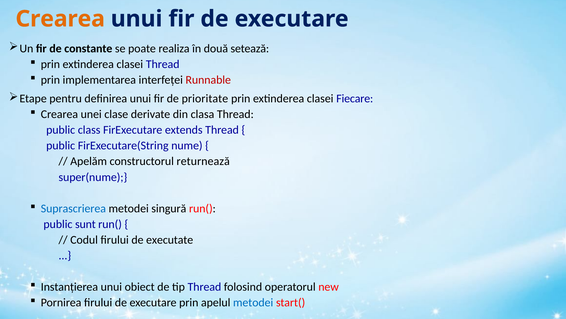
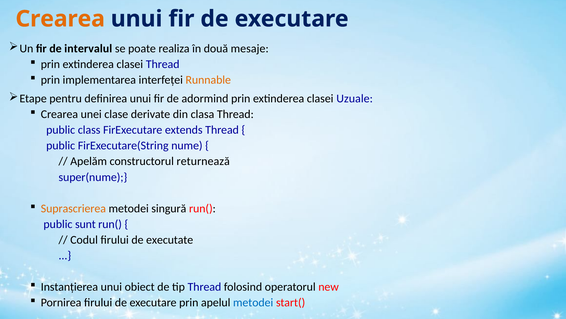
constante: constante -> intervalul
setează: setează -> mesaje
Runnable colour: red -> orange
prioritate: prioritate -> adormind
Fiecare: Fiecare -> Uzuale
Suprascrierea colour: blue -> orange
